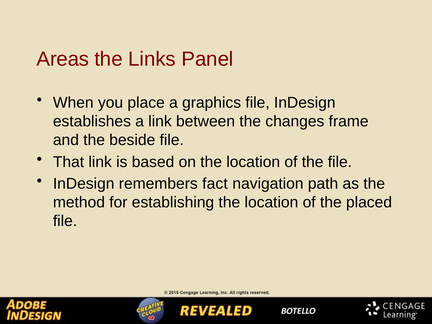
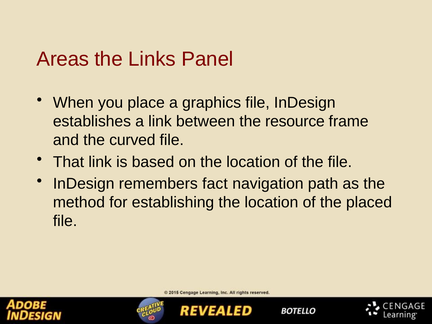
changes: changes -> resource
beside: beside -> curved
